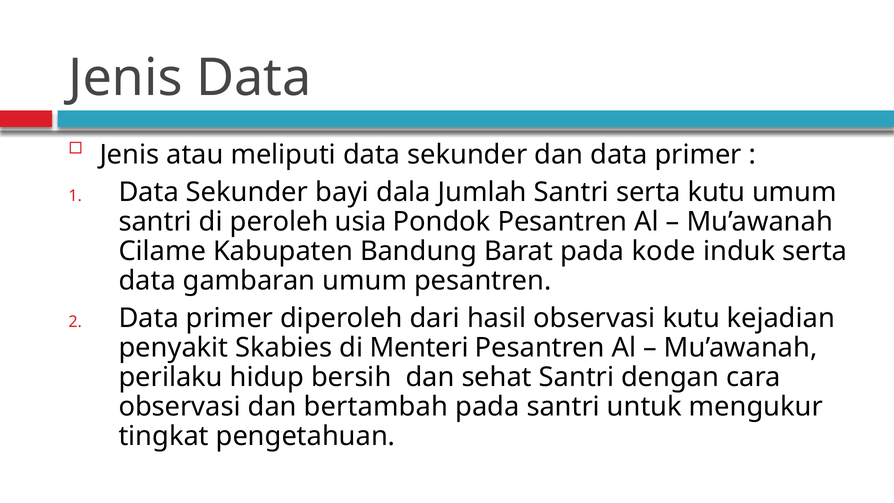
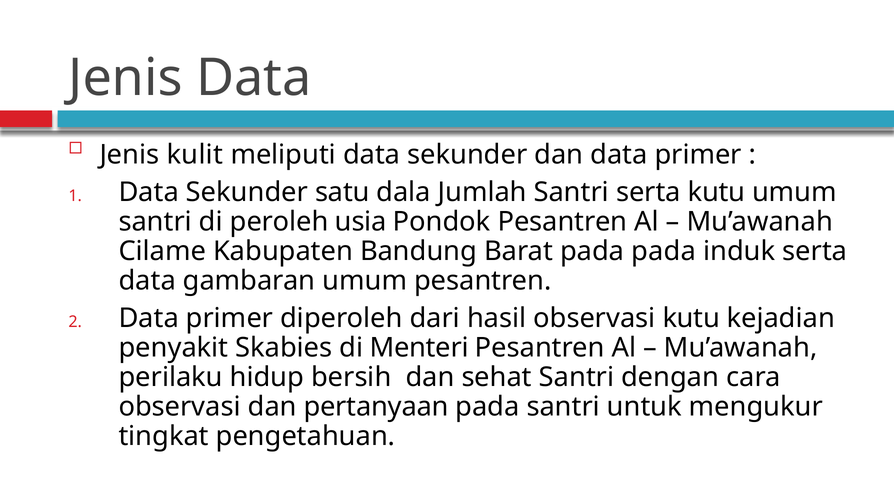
atau: atau -> kulit
bayi: bayi -> satu
pada kode: kode -> pada
bertambah: bertambah -> pertanyaan
